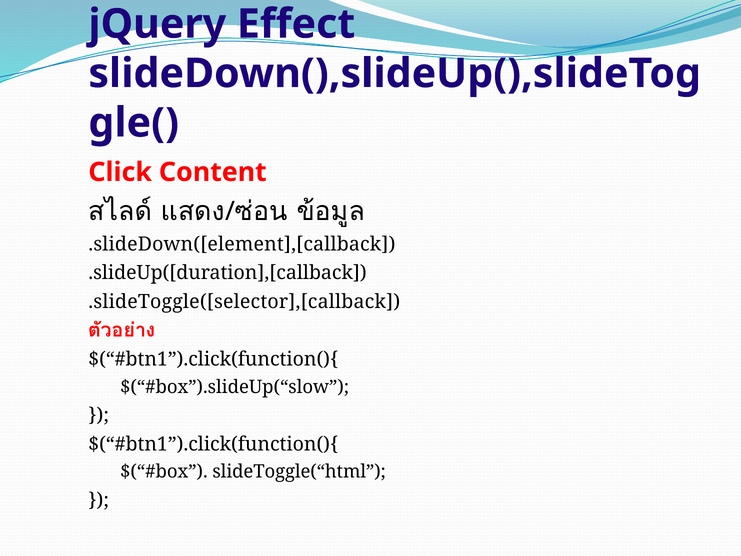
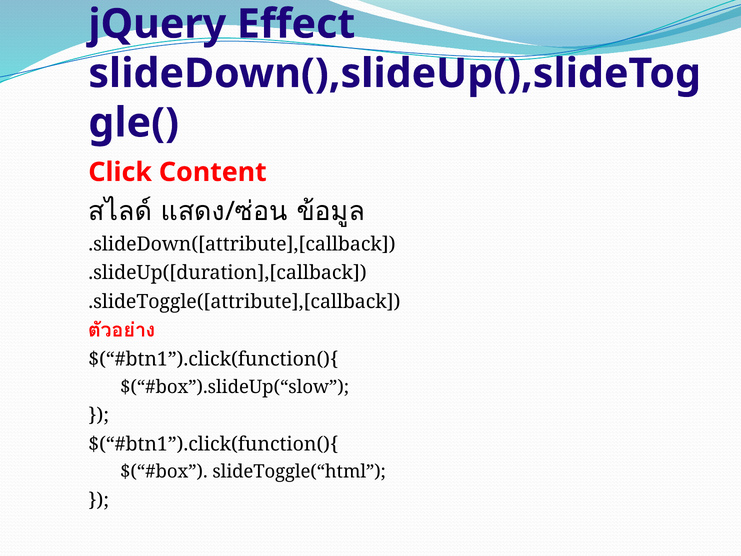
.slideDown([element],[callback: .slideDown([element],[callback -> .slideDown([attribute],[callback
.slideToggle([selector],[callback: .slideToggle([selector],[callback -> .slideToggle([attribute],[callback
